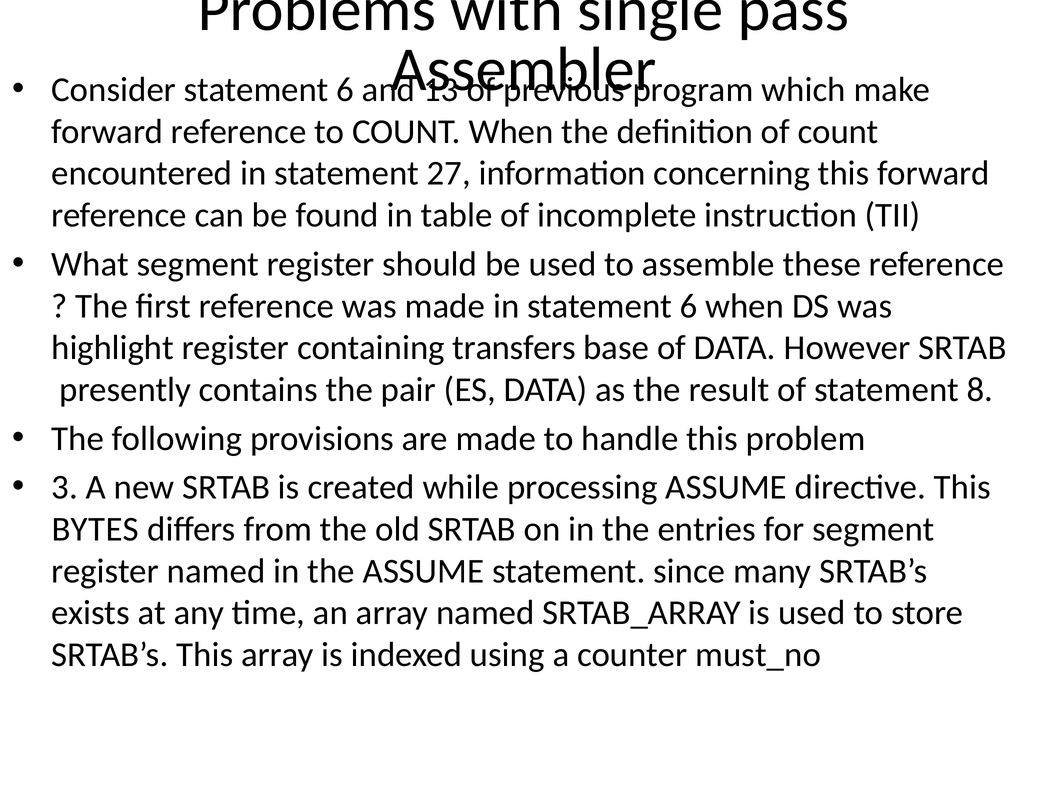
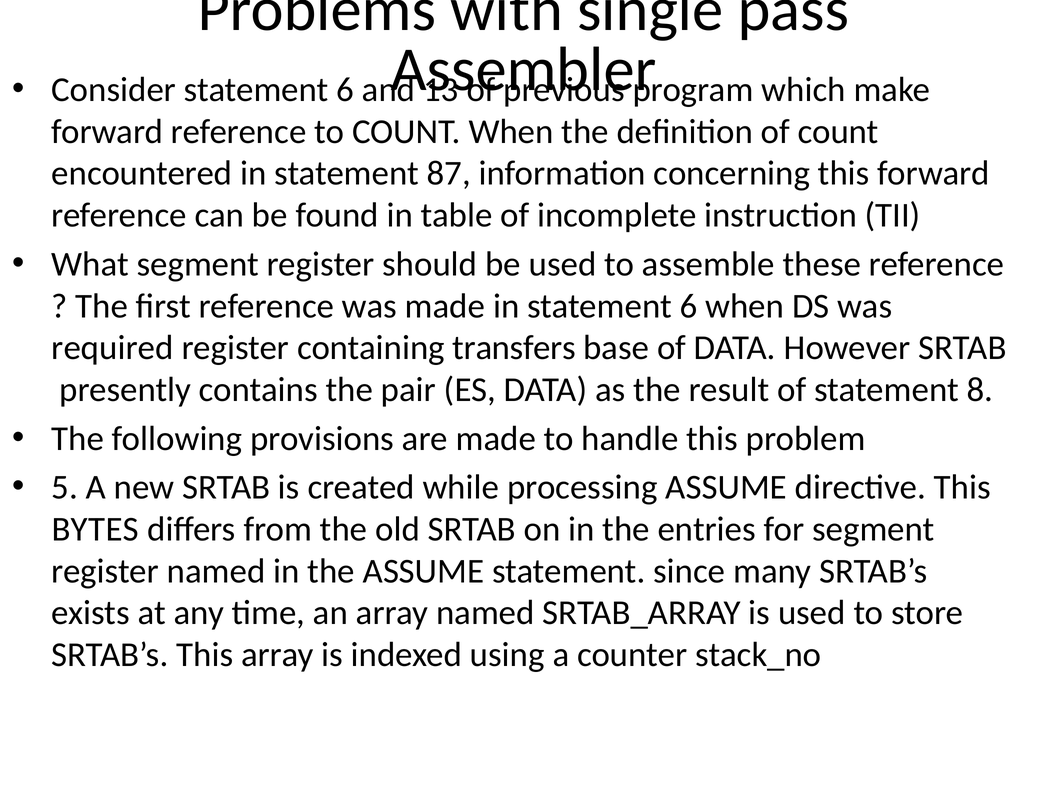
27: 27 -> 87
highlight: highlight -> required
3: 3 -> 5
must_no: must_no -> stack_no
